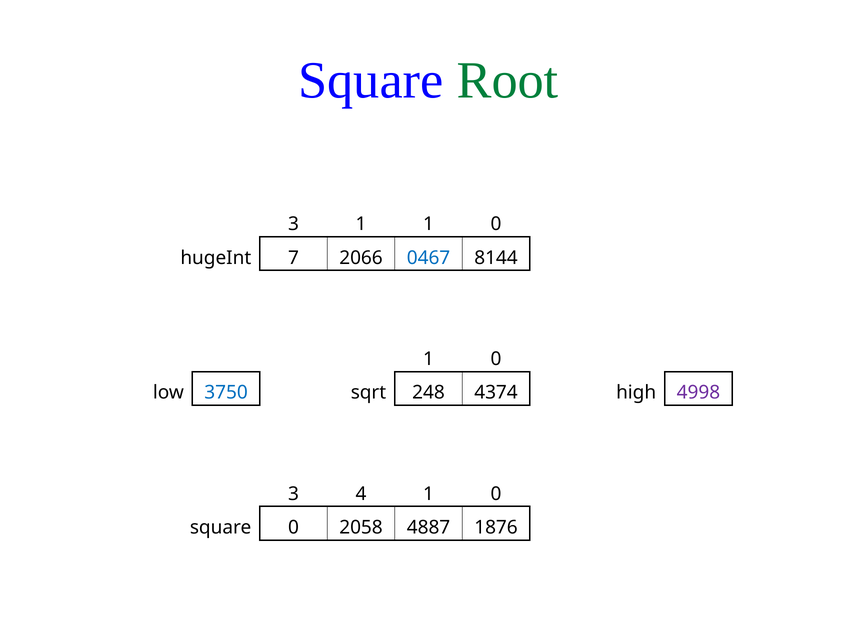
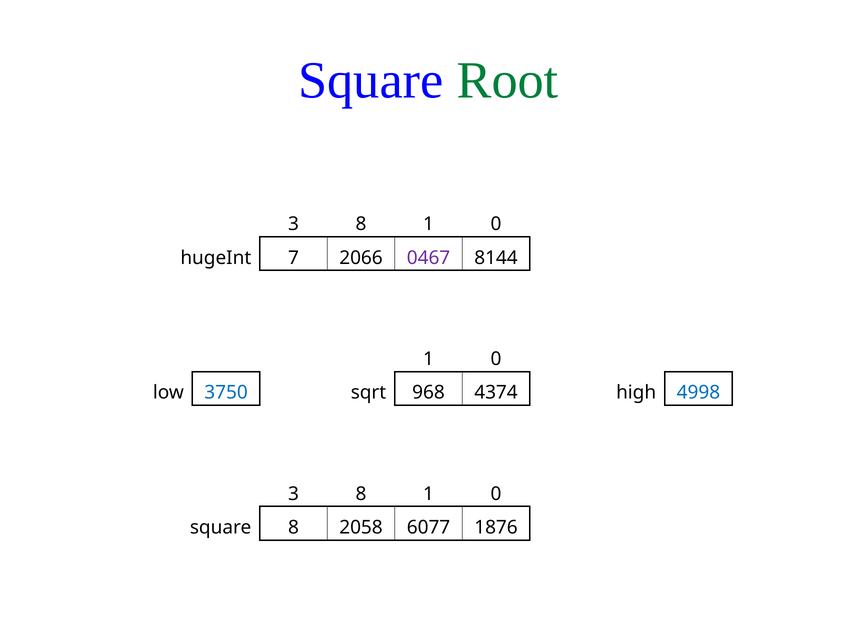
1 at (361, 224): 1 -> 8
0467 colour: blue -> purple
248: 248 -> 968
4998 colour: purple -> blue
4 at (361, 494): 4 -> 8
square 0: 0 -> 8
4887: 4887 -> 6077
